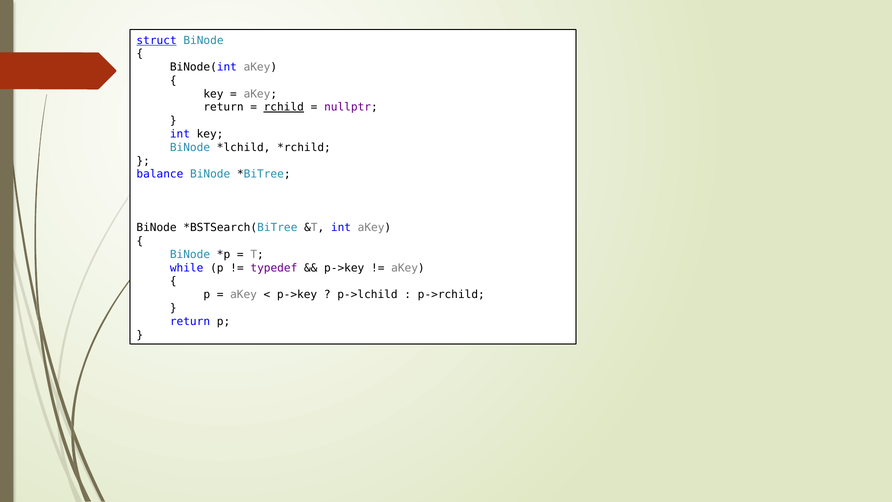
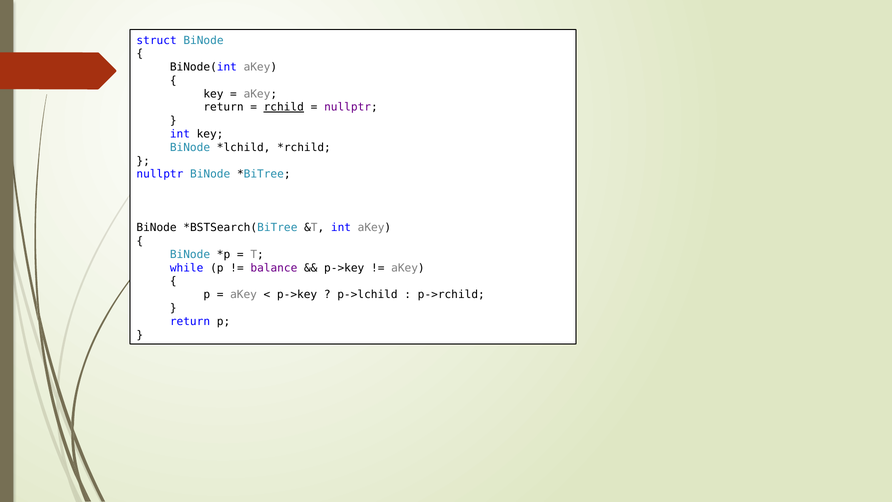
struct underline: present -> none
balance at (160, 174): balance -> nullptr
typedef: typedef -> balance
